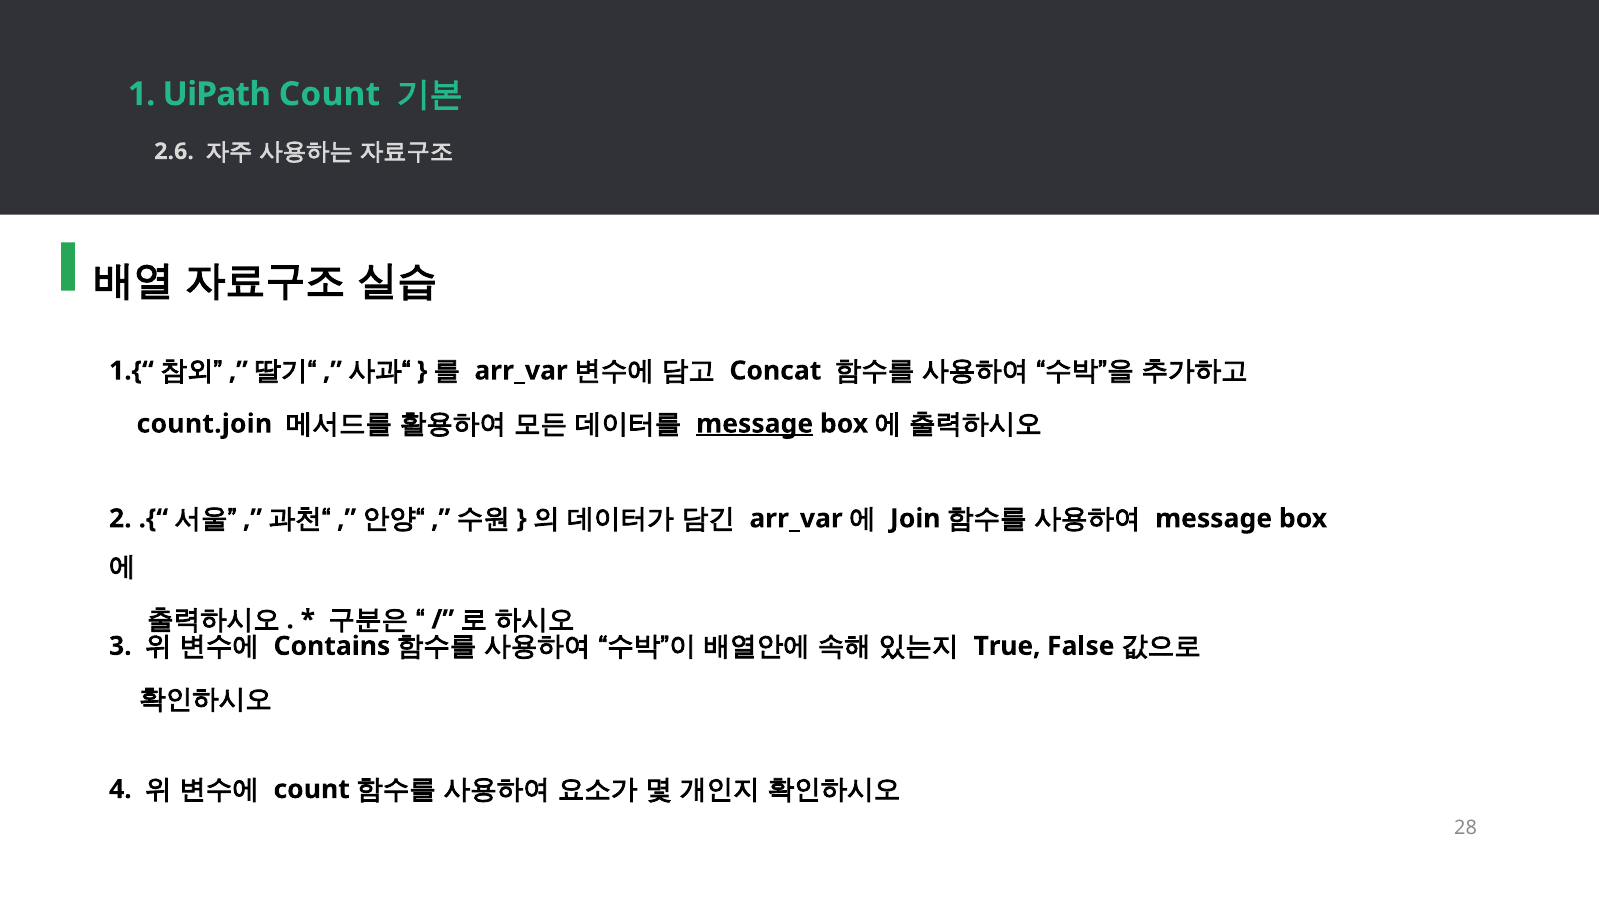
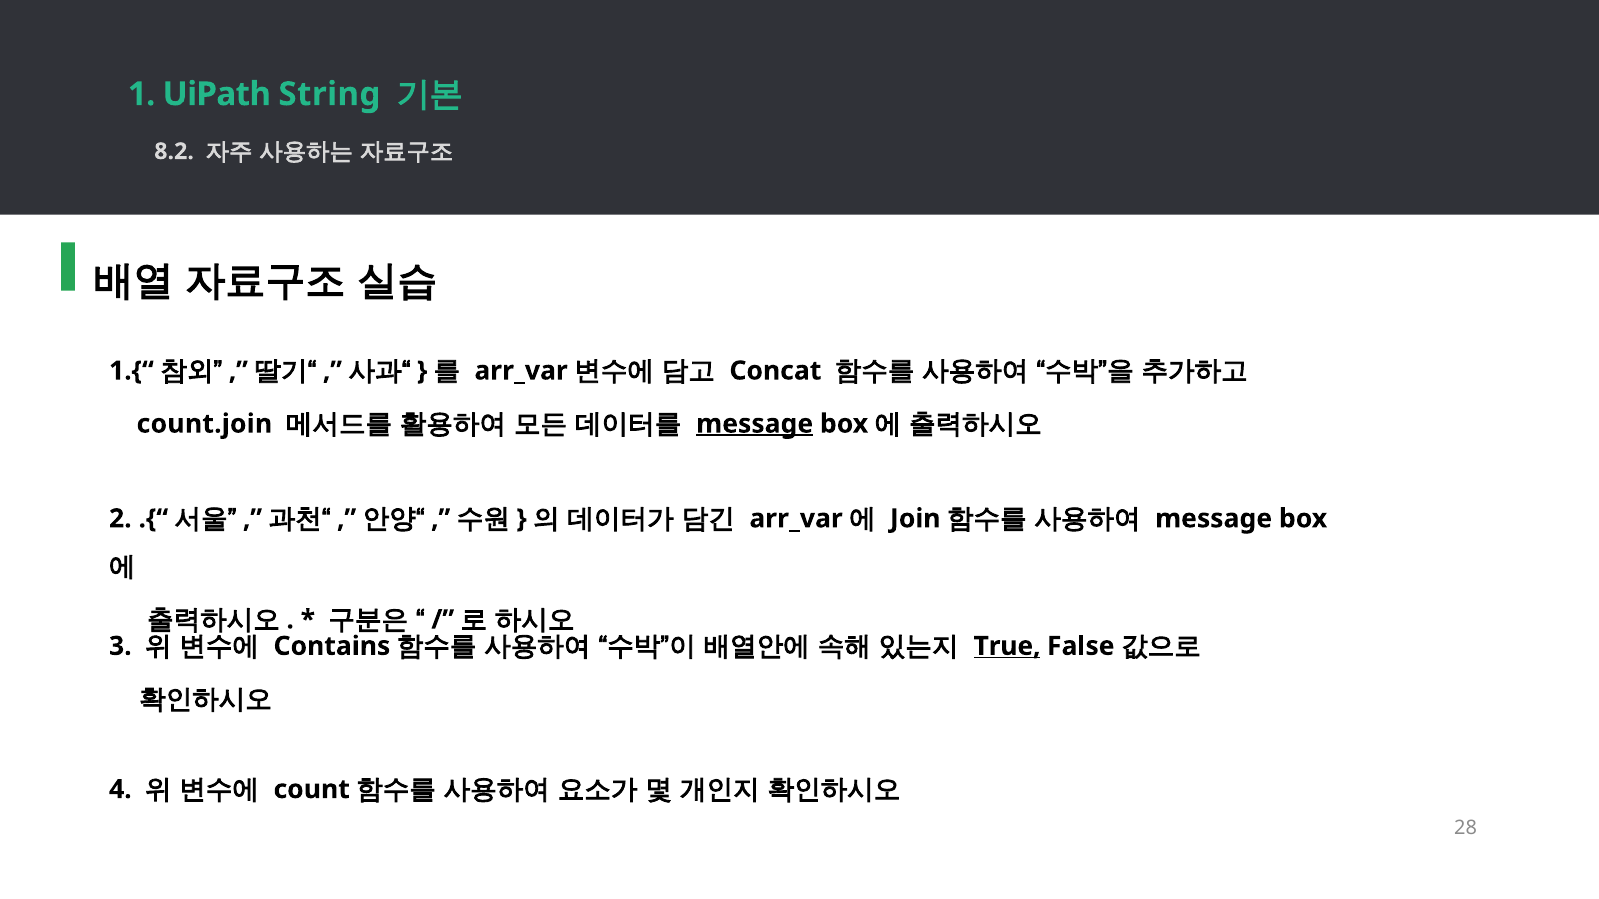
UiPath Count: Count -> String
2.6: 2.6 -> 8.2
True underline: none -> present
